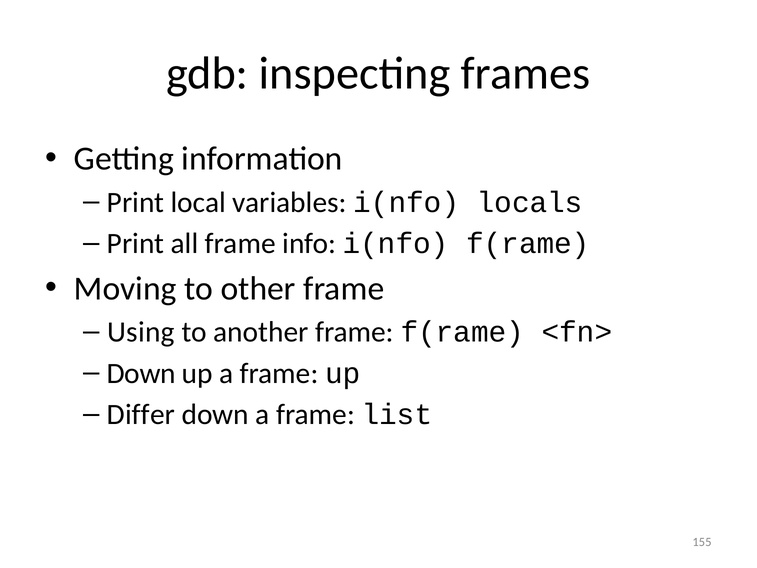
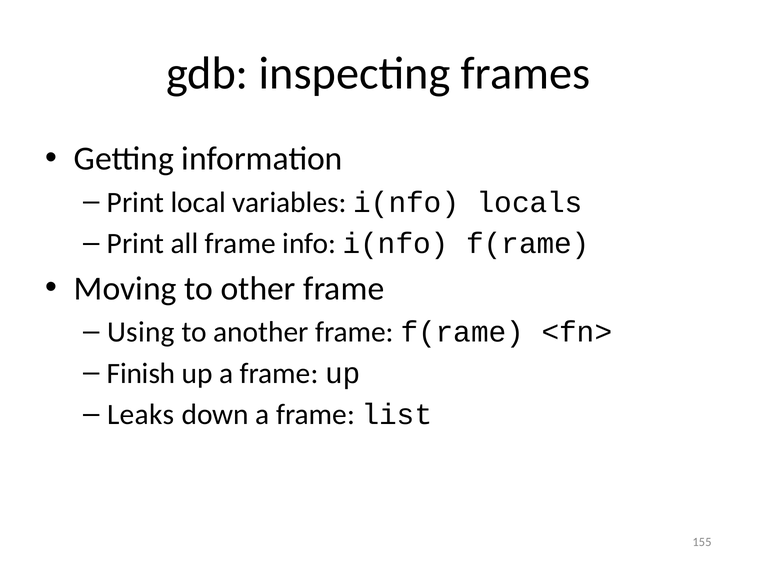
Down at (141, 373): Down -> Finish
Differ: Differ -> Leaks
